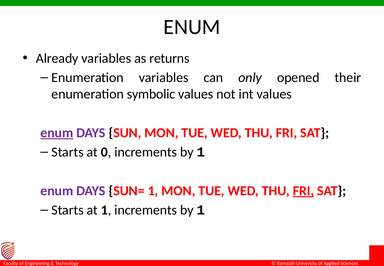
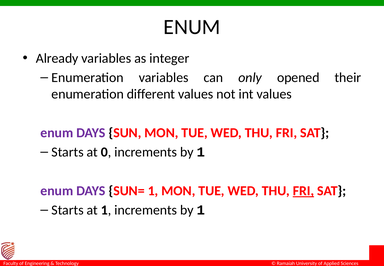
returns: returns -> integer
symbolic: symbolic -> different
enum at (57, 133) underline: present -> none
